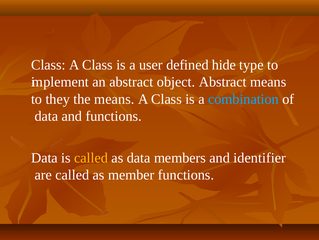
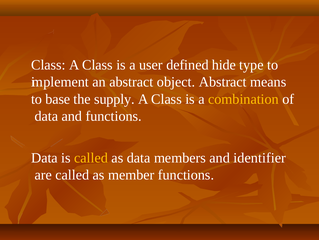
they: they -> base
the means: means -> supply
combination colour: light blue -> yellow
